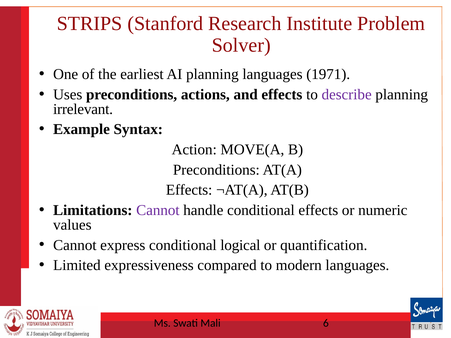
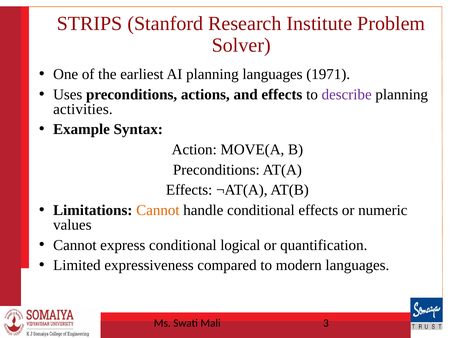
irrelevant: irrelevant -> activities
Cannot at (158, 210) colour: purple -> orange
6: 6 -> 3
